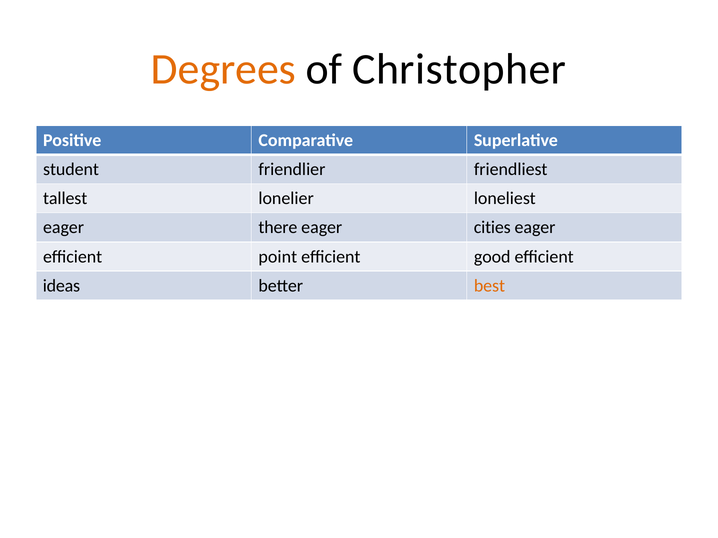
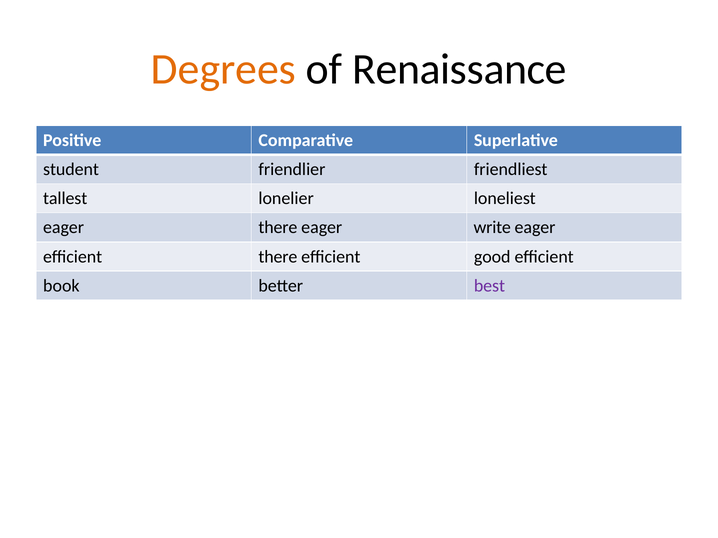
Christopher: Christopher -> Renaissance
cities: cities -> write
efficient point: point -> there
ideas: ideas -> book
best colour: orange -> purple
